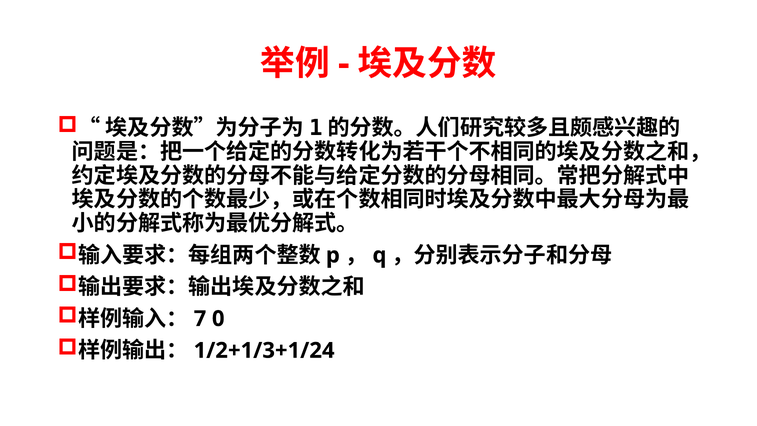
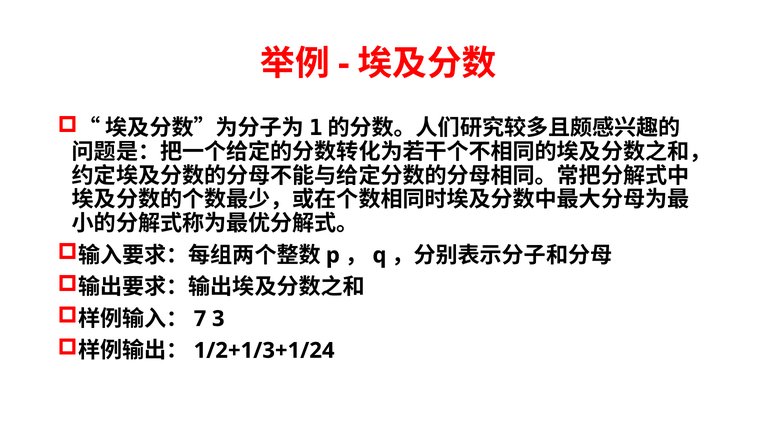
0: 0 -> 3
